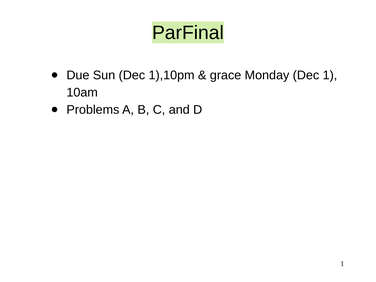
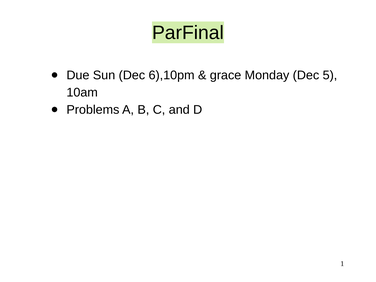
1),10pm: 1),10pm -> 6),10pm
Dec 1: 1 -> 5
